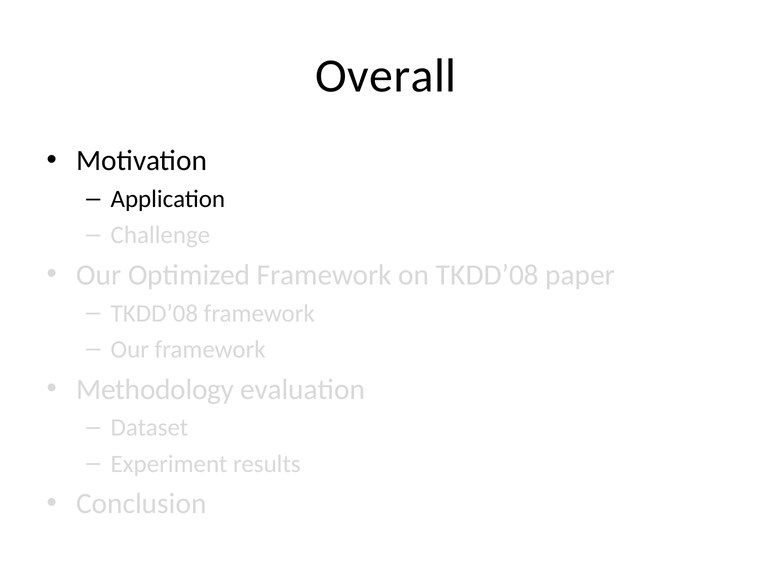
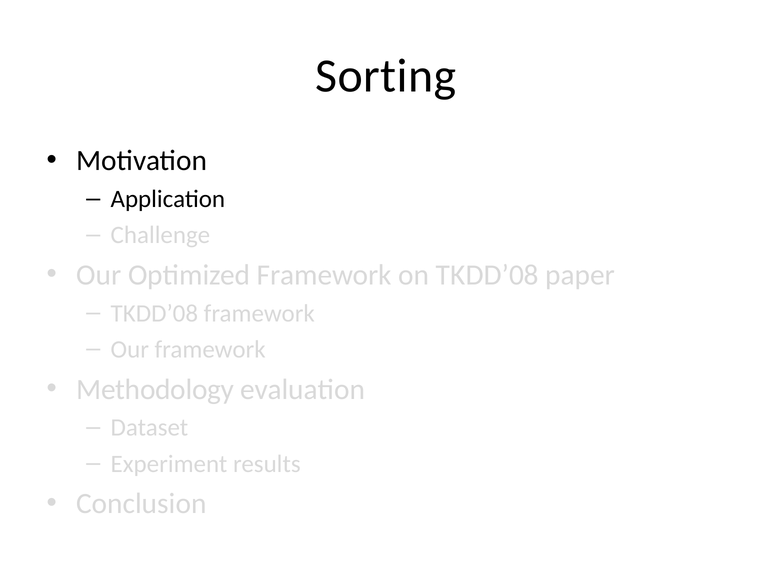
Overall: Overall -> Sorting
